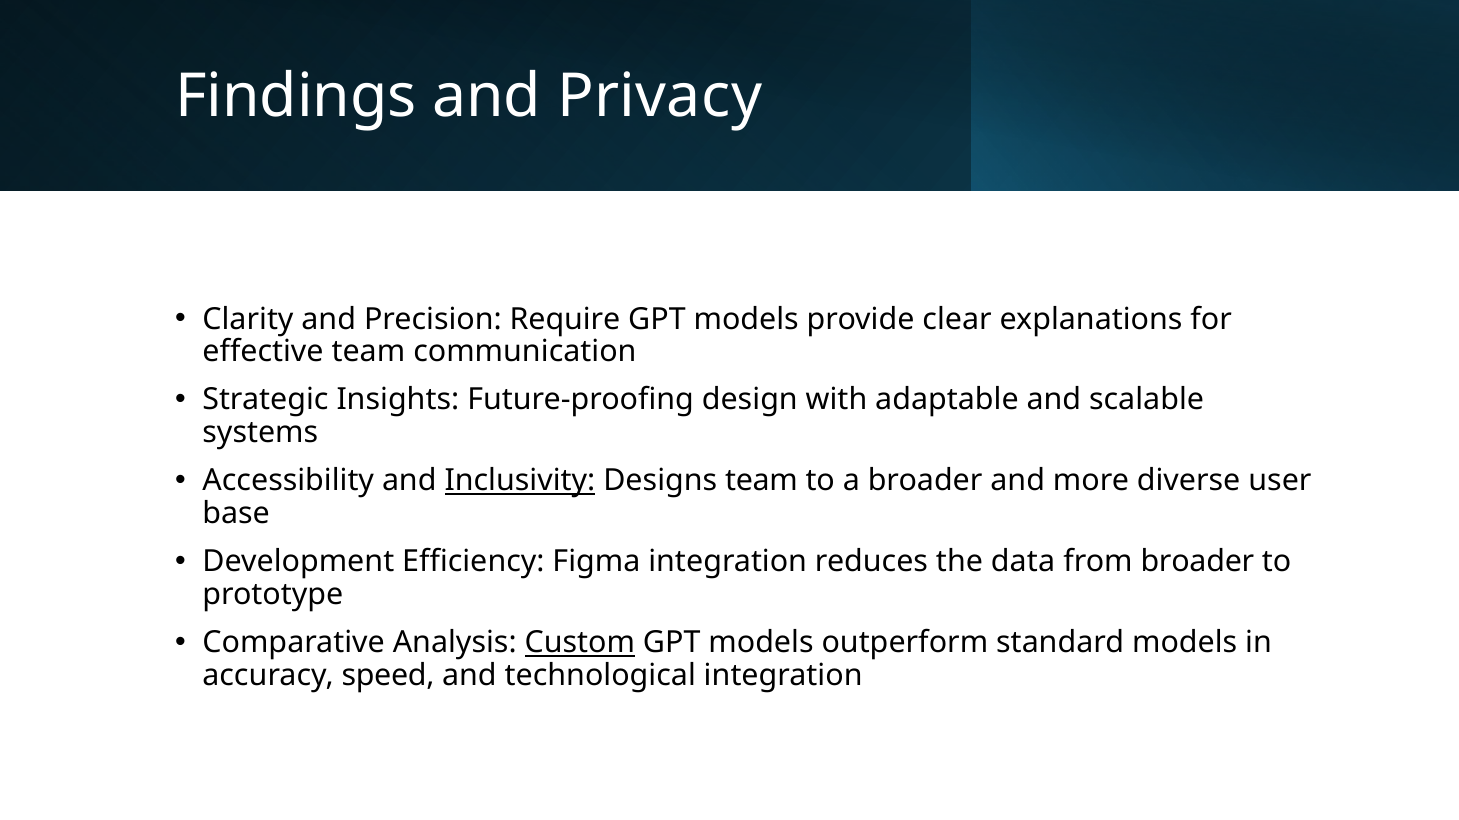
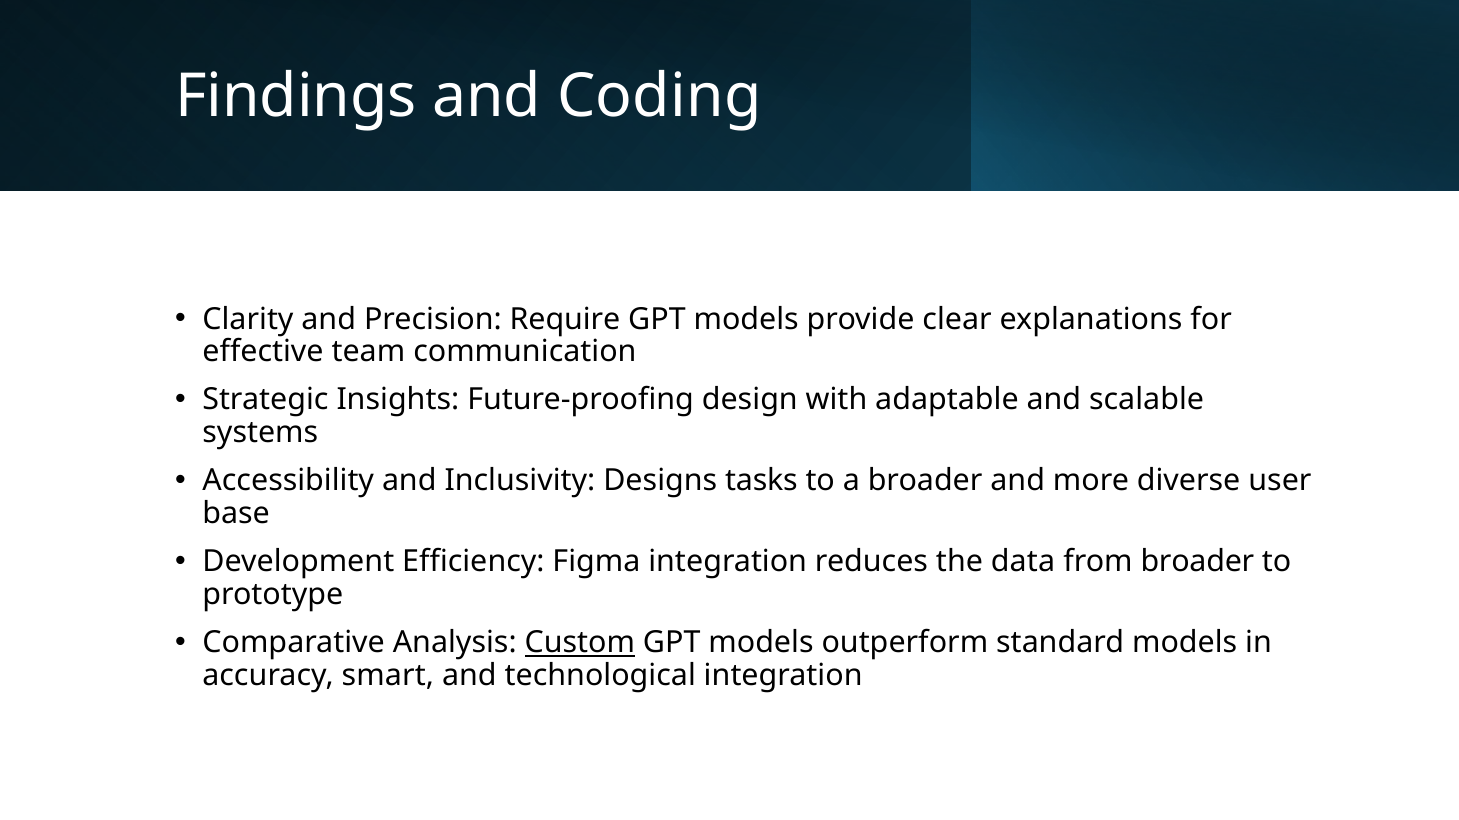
Privacy: Privacy -> Coding
Inclusivity underline: present -> none
Designs team: team -> tasks
speed: speed -> smart
